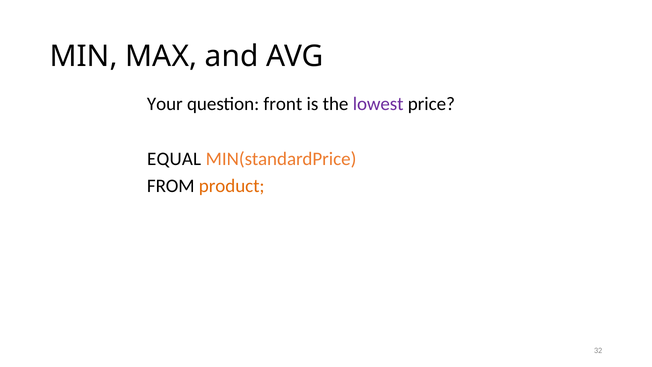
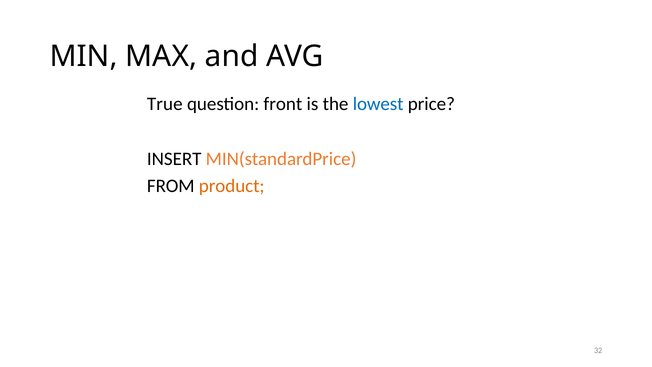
Your: Your -> True
lowest colour: purple -> blue
EQUAL: EQUAL -> INSERT
